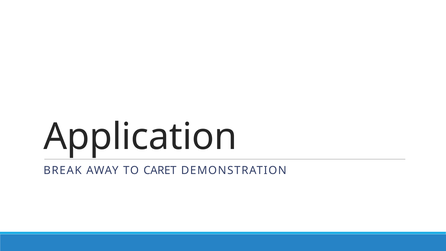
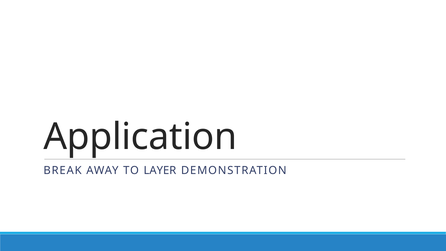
CARET: CARET -> LAYER
